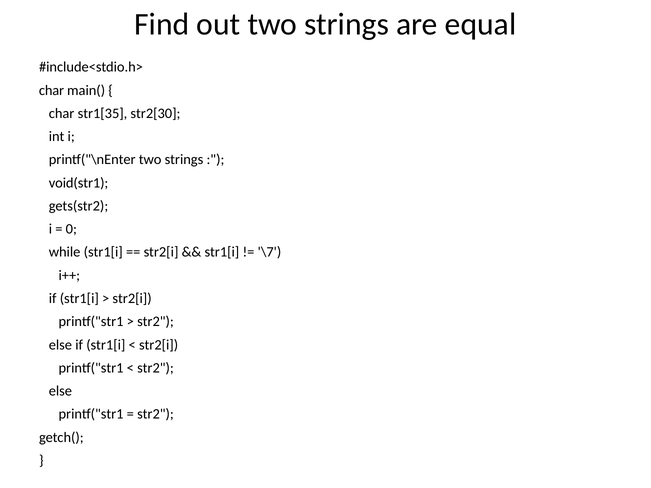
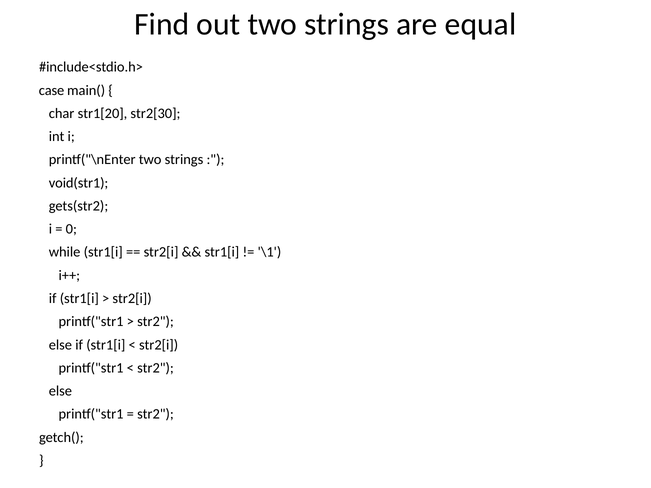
char at (52, 90): char -> case
str1[35: str1[35 -> str1[20
\7: \7 -> \1
